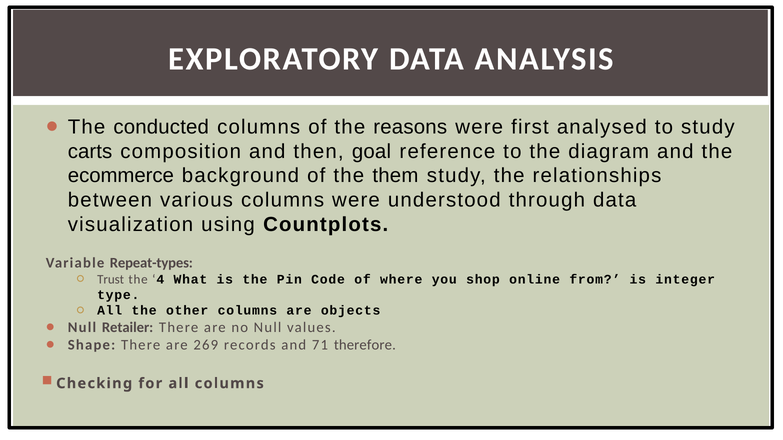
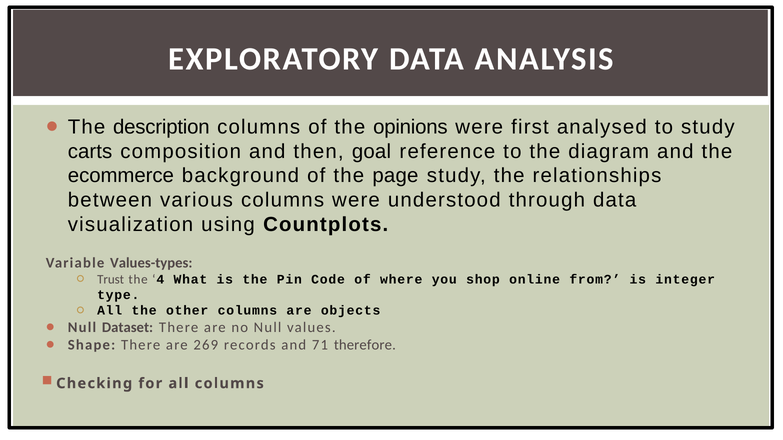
conducted: conducted -> description
reasons: reasons -> opinions
them: them -> page
Repeat-types: Repeat-types -> Values-types
Retailer: Retailer -> Dataset
